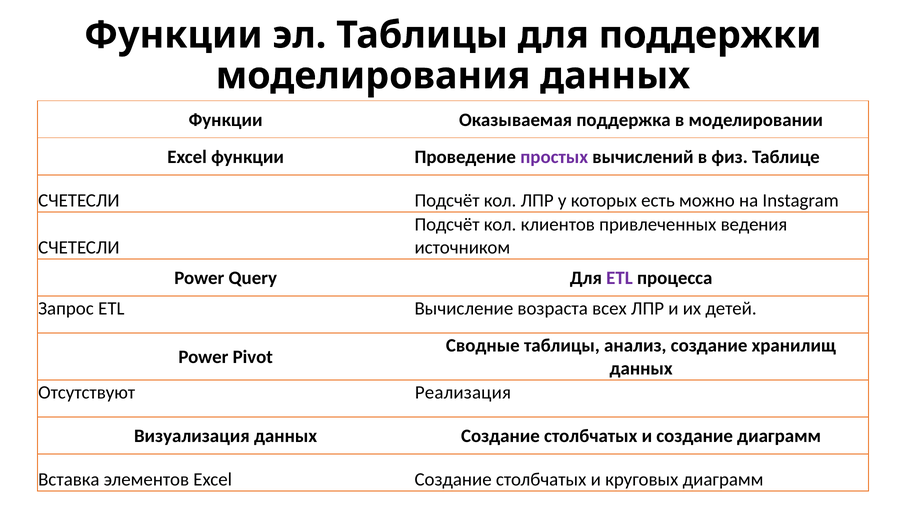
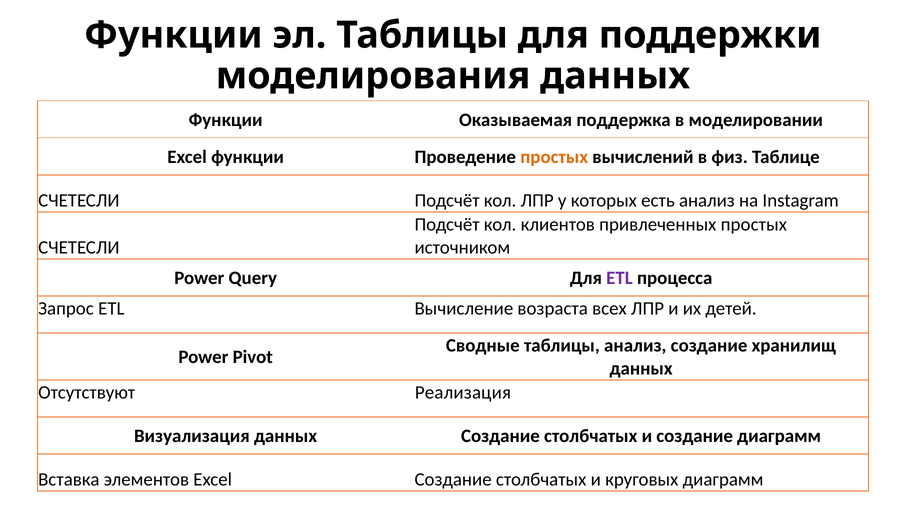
простых at (554, 157) colour: purple -> orange
есть можно: можно -> анализ
привлеченных ведения: ведения -> простых
